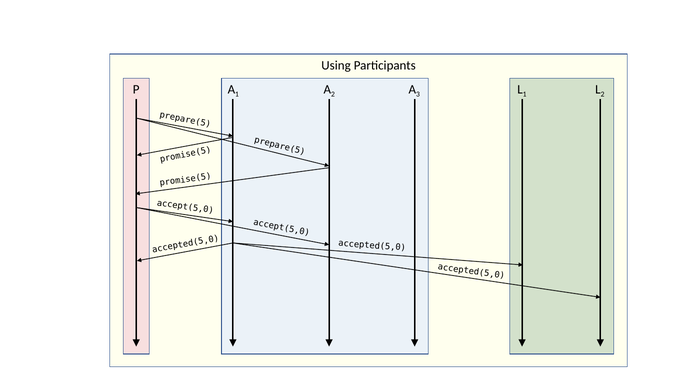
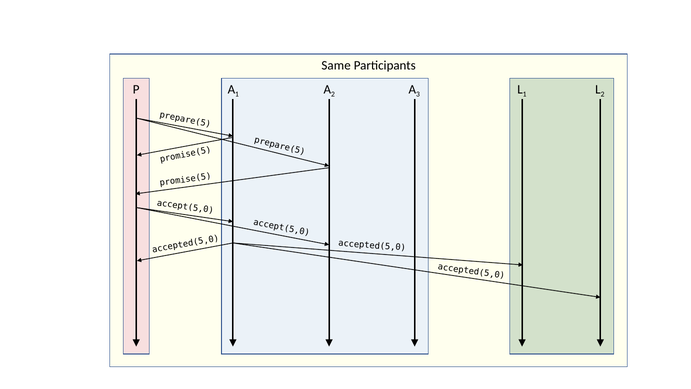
Using: Using -> Same
